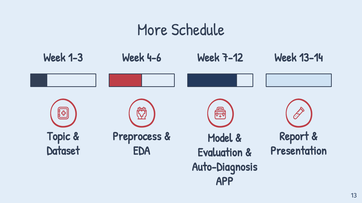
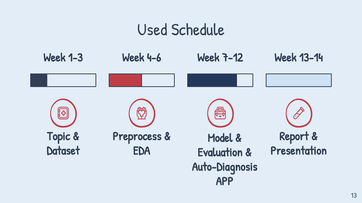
More: More -> Used
